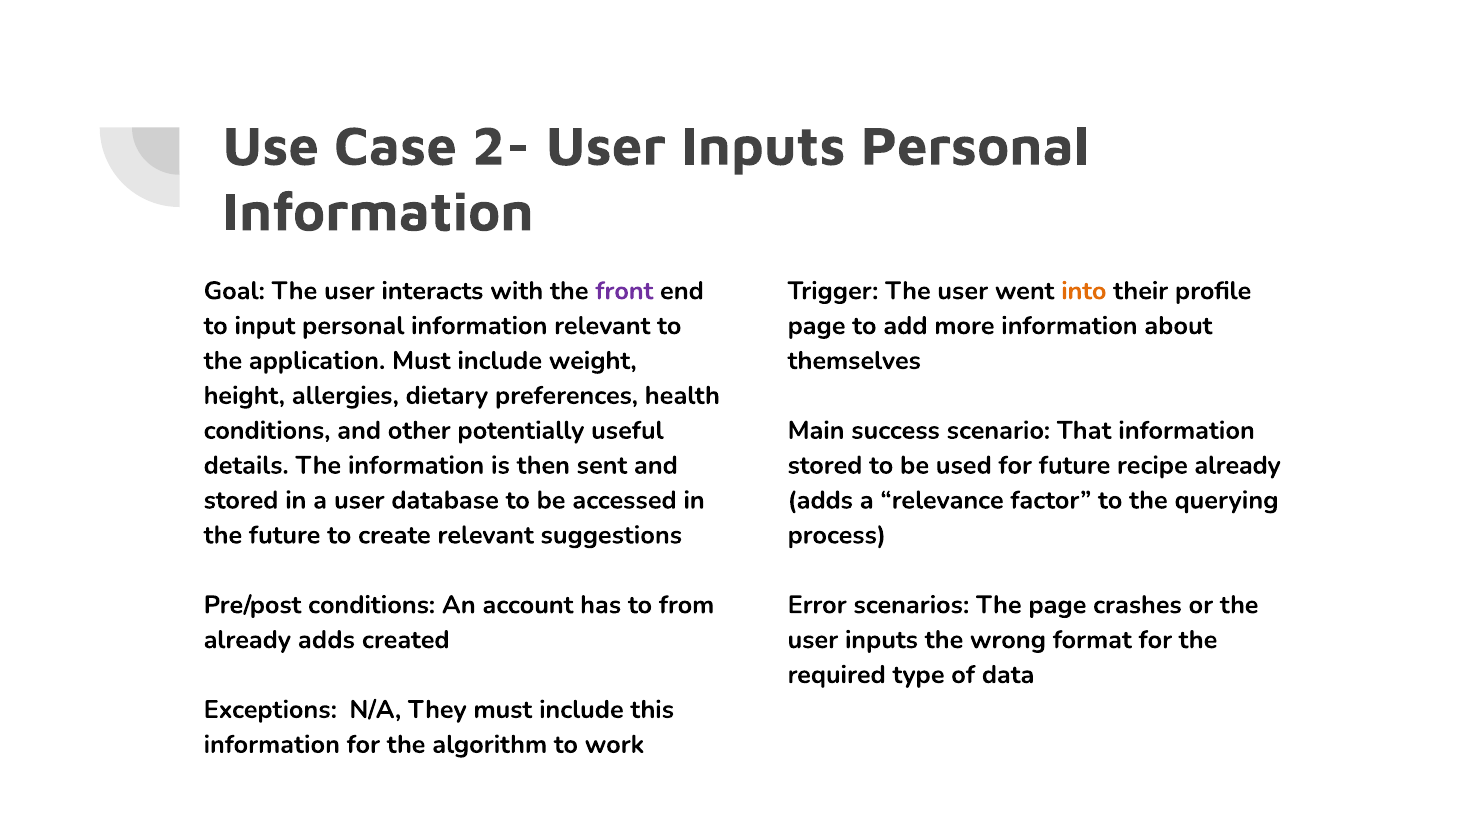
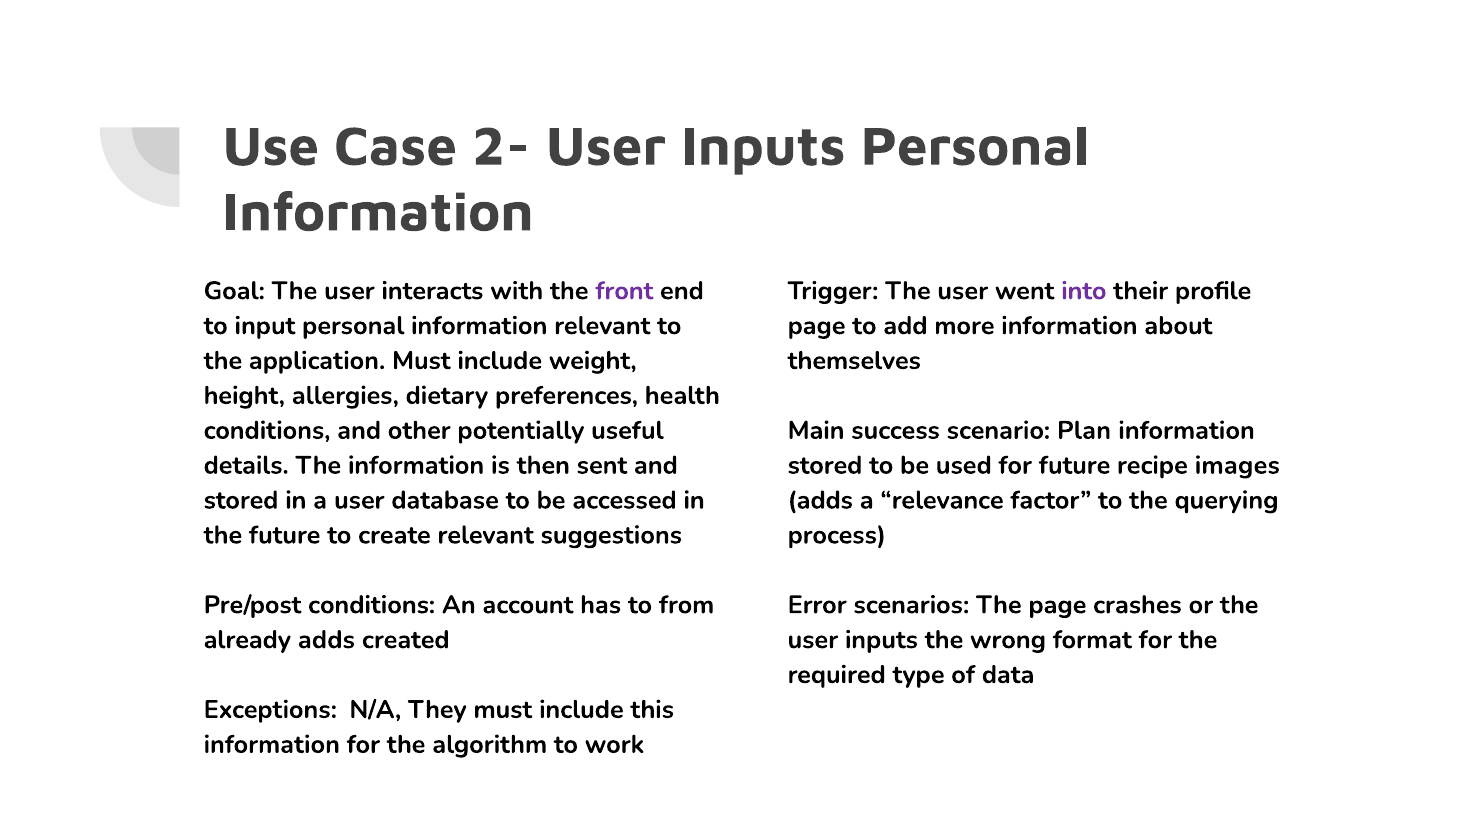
into colour: orange -> purple
That: That -> Plan
recipe already: already -> images
